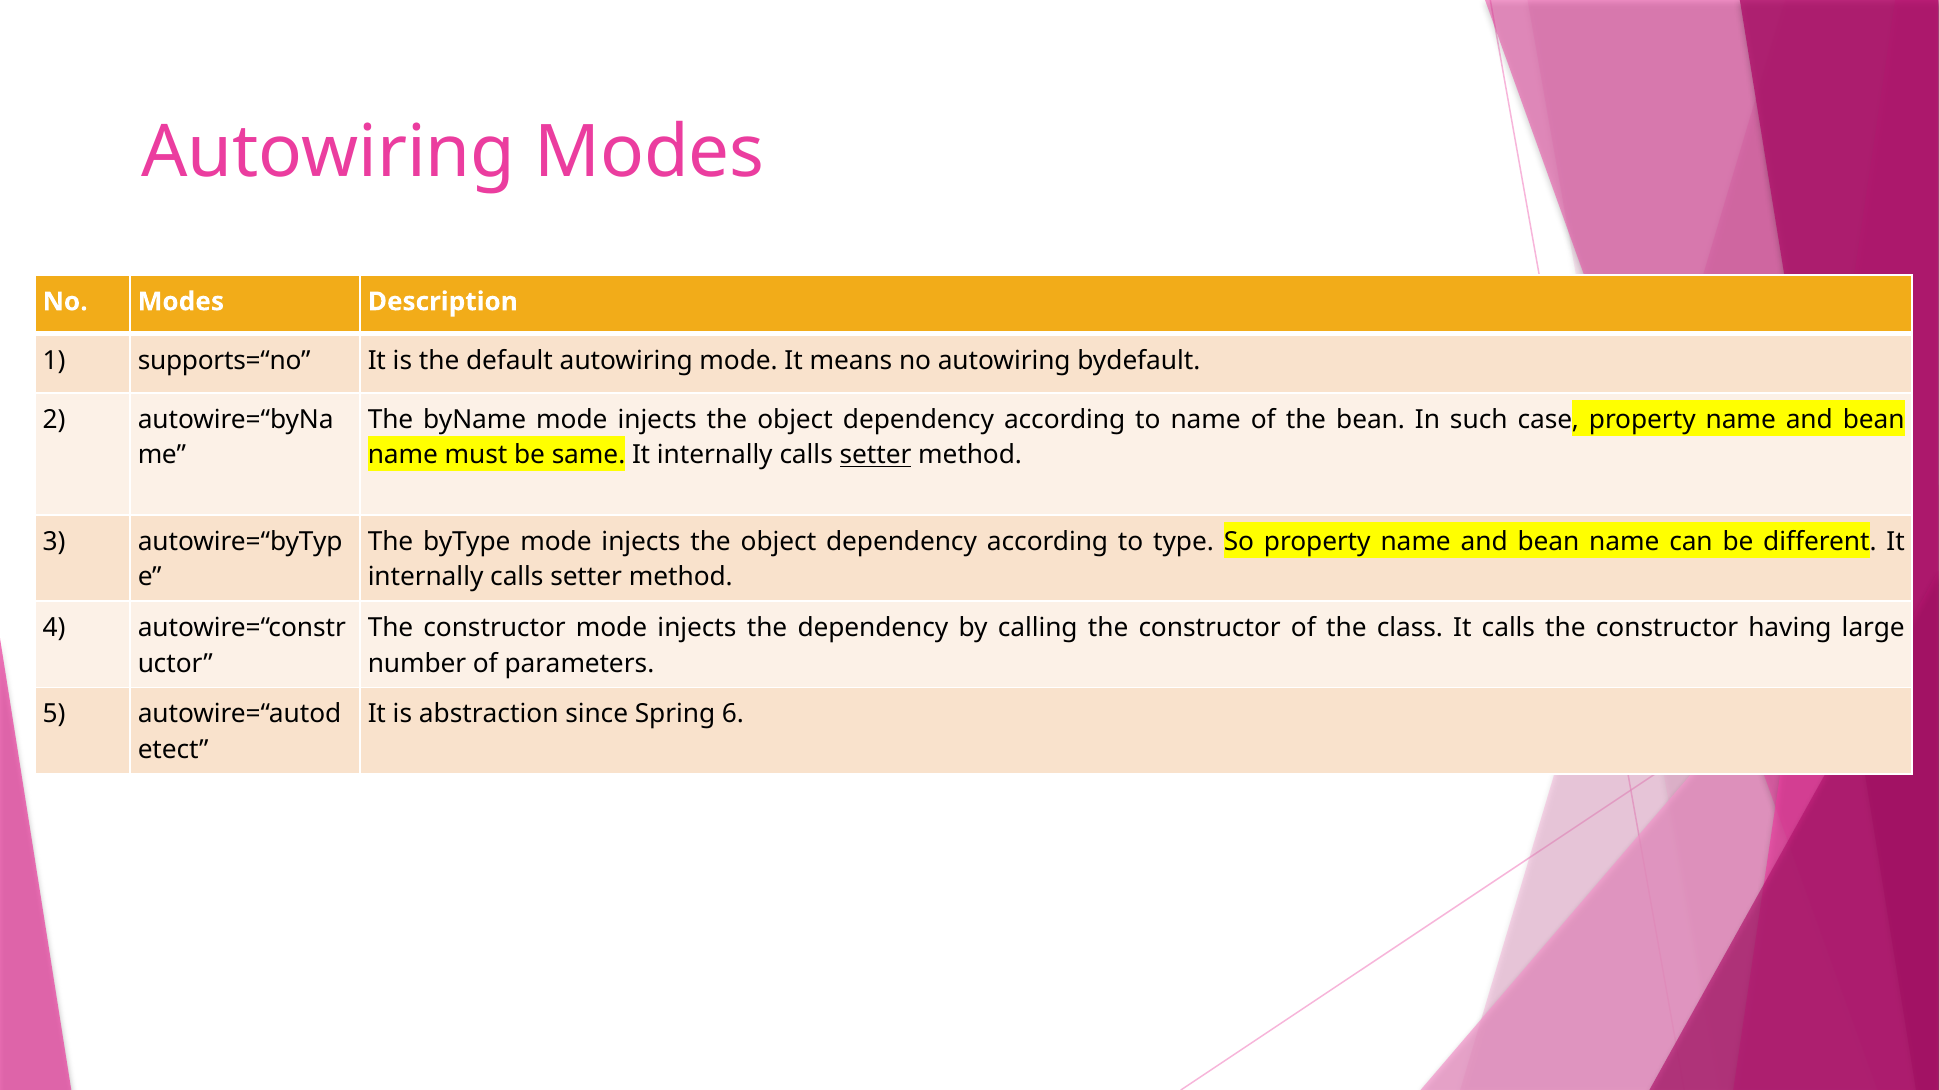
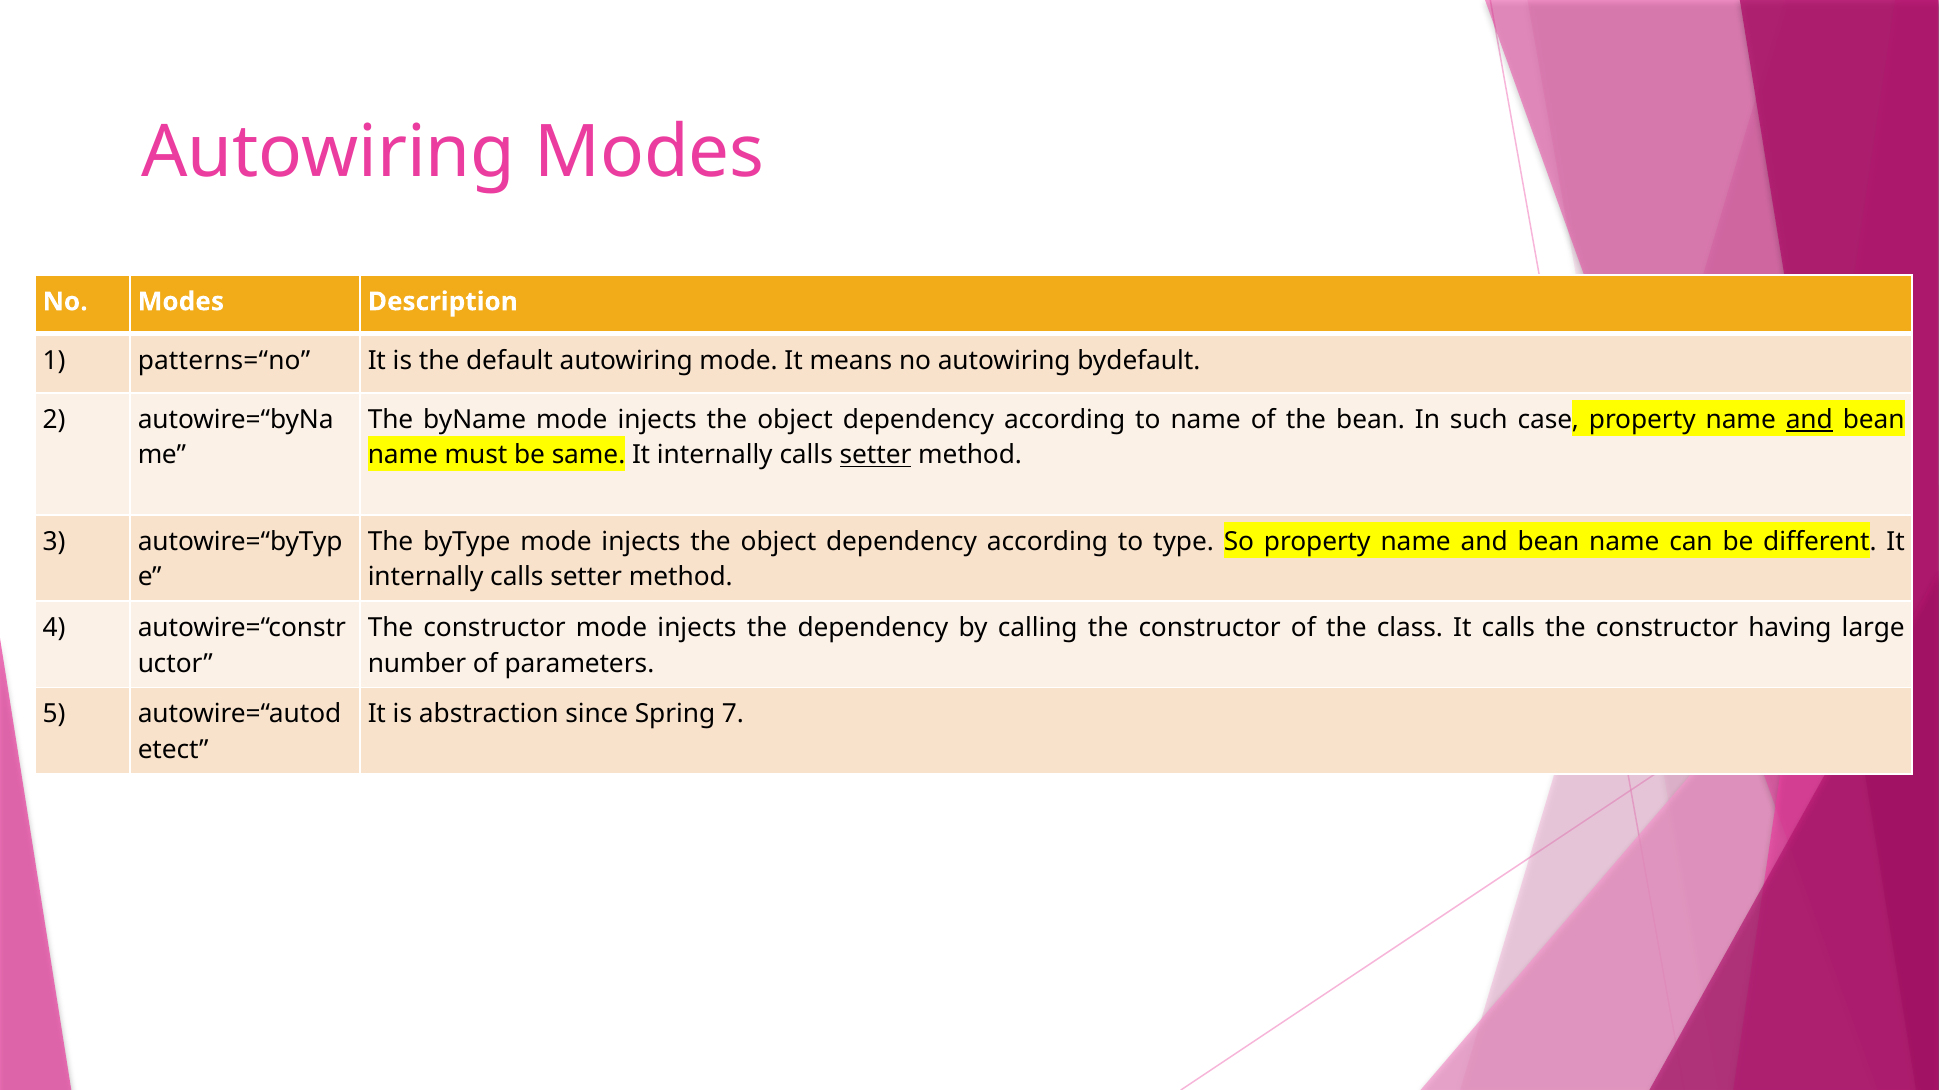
supports=“no: supports=“no -> patterns=“no
and at (1809, 420) underline: none -> present
6: 6 -> 7
